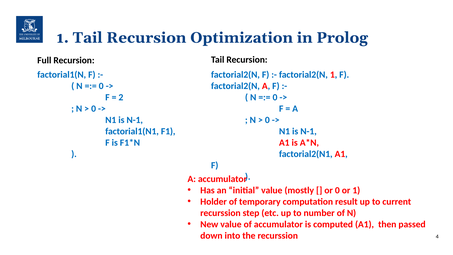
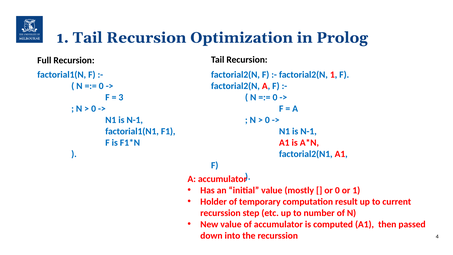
2: 2 -> 3
